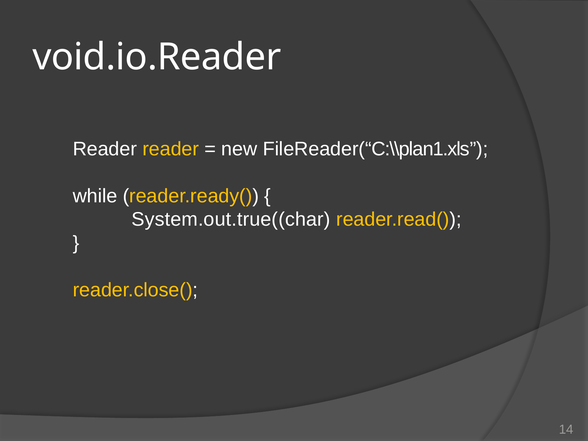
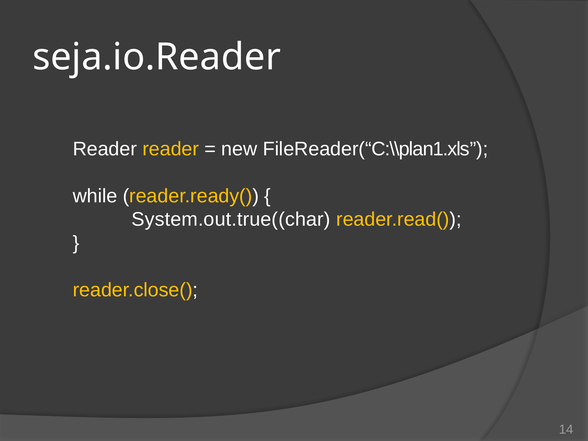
void.io.Reader: void.io.Reader -> seja.io.Reader
